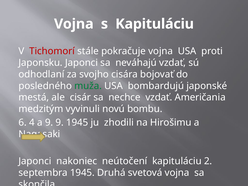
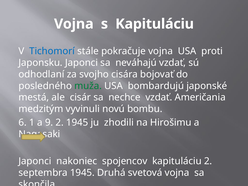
Tichomorí colour: red -> blue
4: 4 -> 1
9 9: 9 -> 2
neútočení: neútočení -> spojencov
